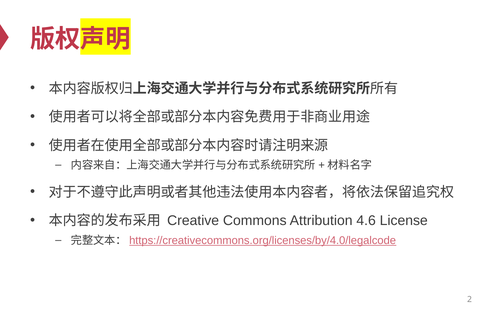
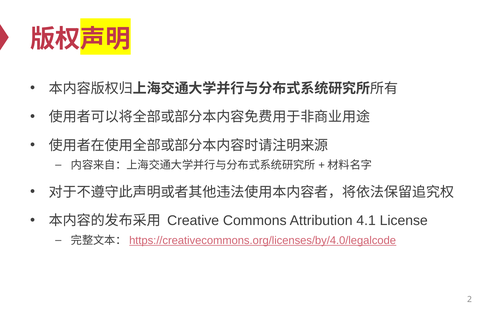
4.6: 4.6 -> 4.1
